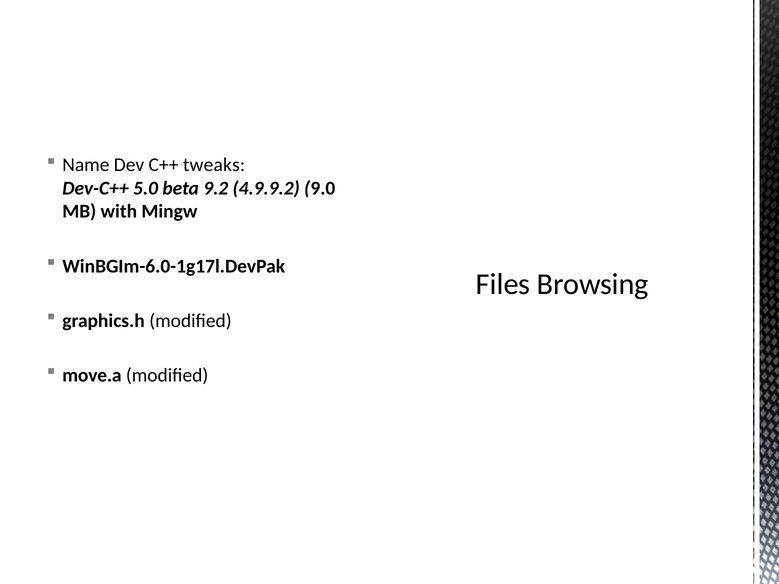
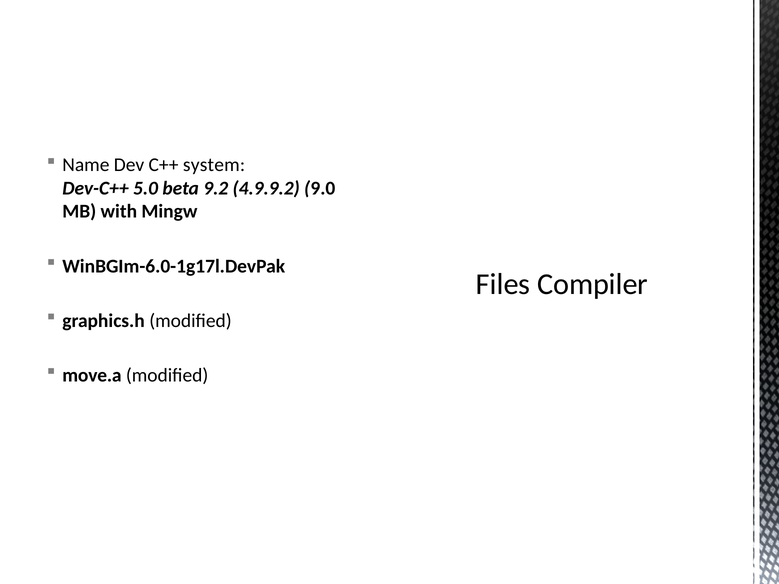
tweaks: tweaks -> system
Browsing: Browsing -> Compiler
